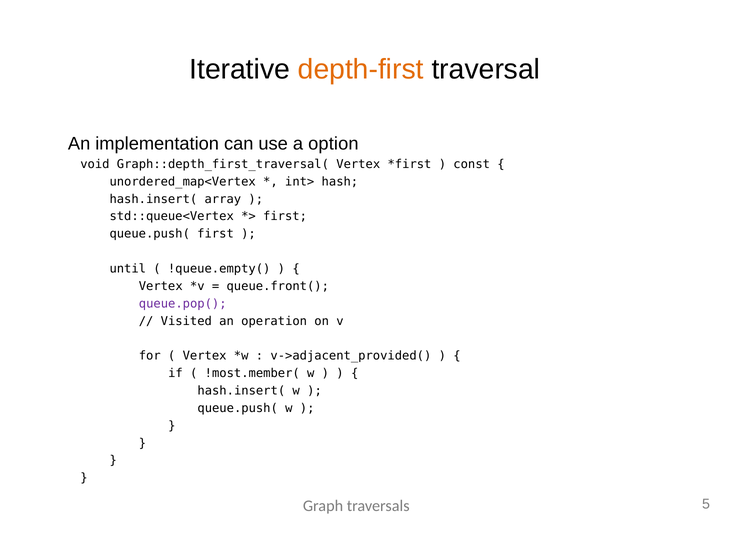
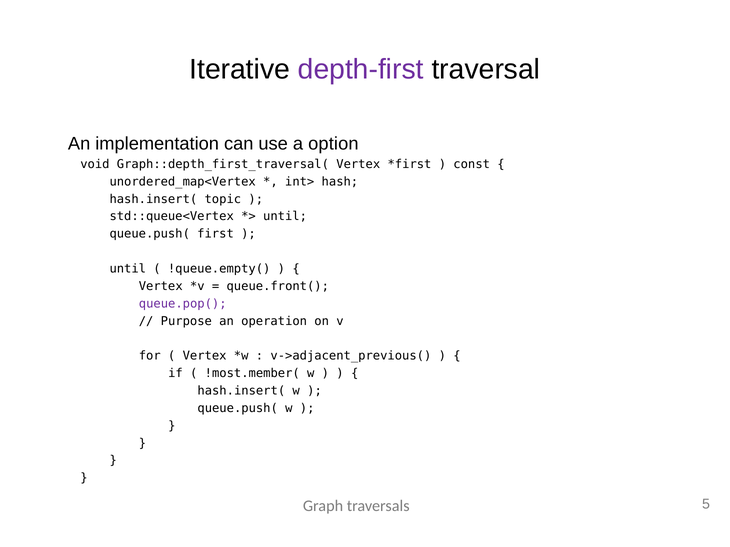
depth-first colour: orange -> purple
array: array -> topic
first at (285, 217): first -> until
Visited: Visited -> Purpose
v->adjacent_provided(: v->adjacent_provided( -> v->adjacent_previous(
